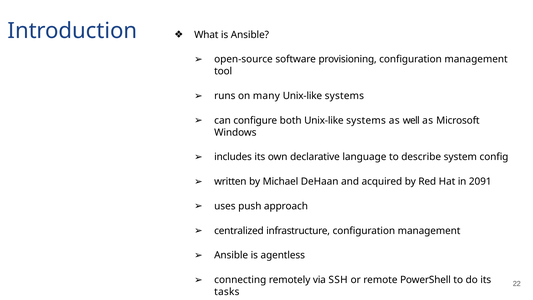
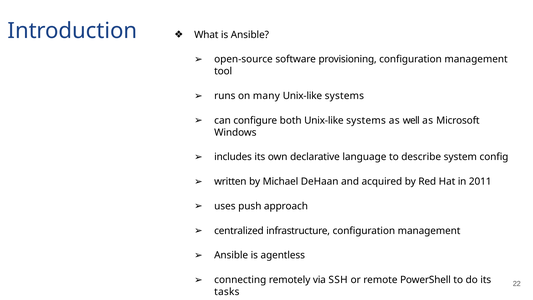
2091: 2091 -> 2011
